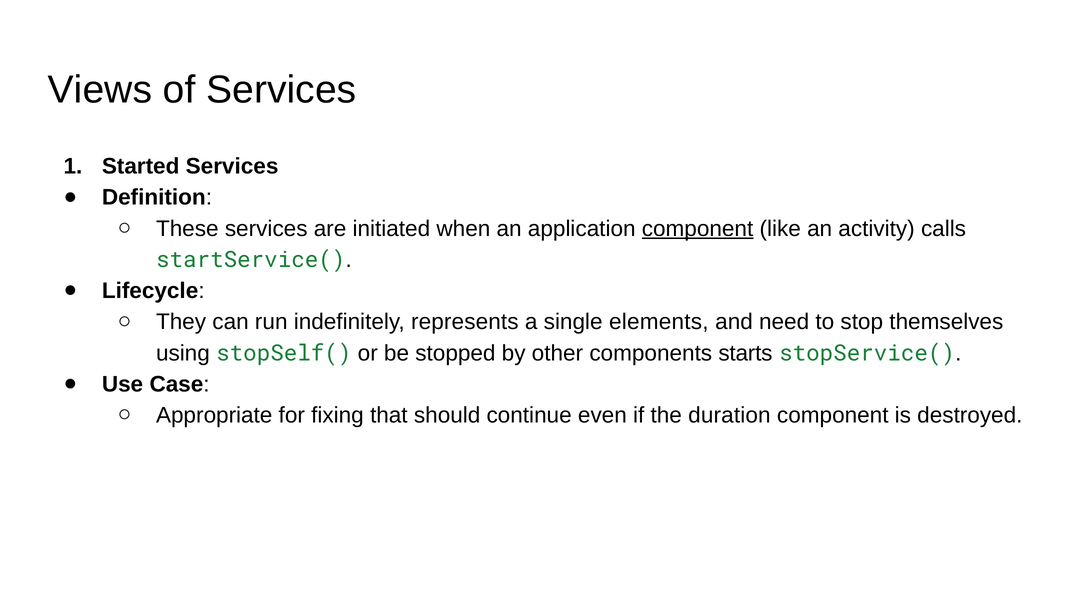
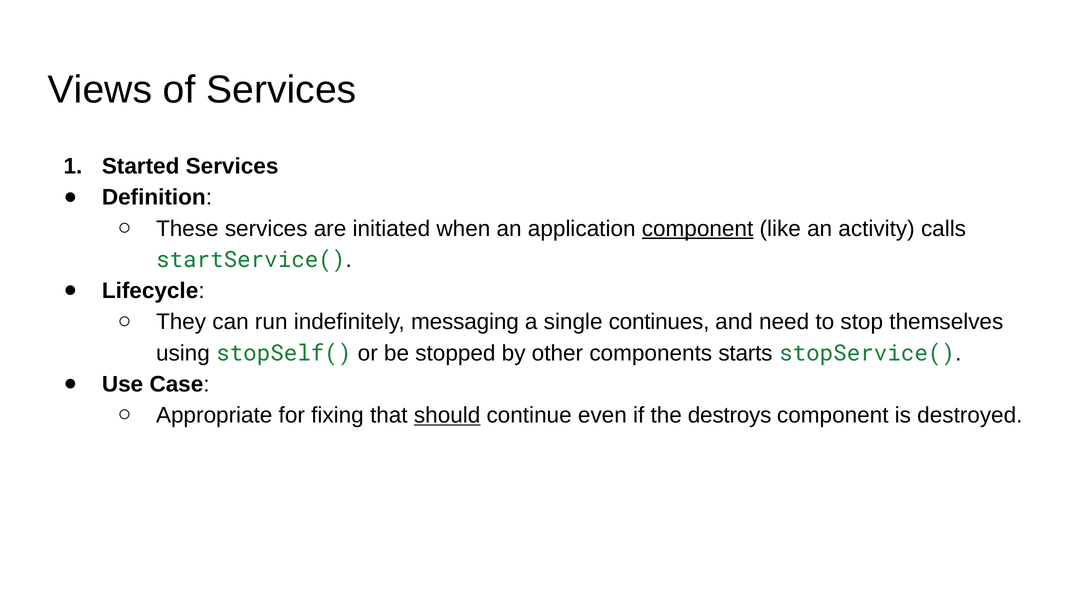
represents: represents -> messaging
elements: elements -> continues
should underline: none -> present
duration: duration -> destroys
